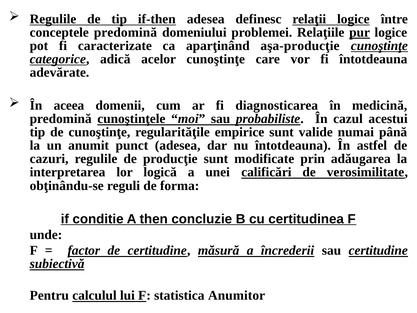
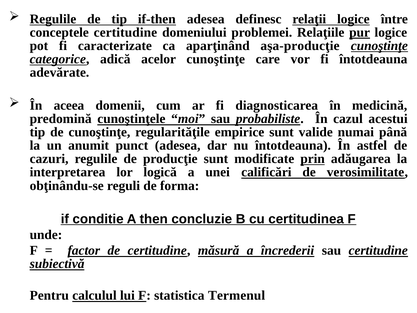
conceptele predomină: predomină -> certitudine
prin underline: none -> present
Anumitor: Anumitor -> Termenul
